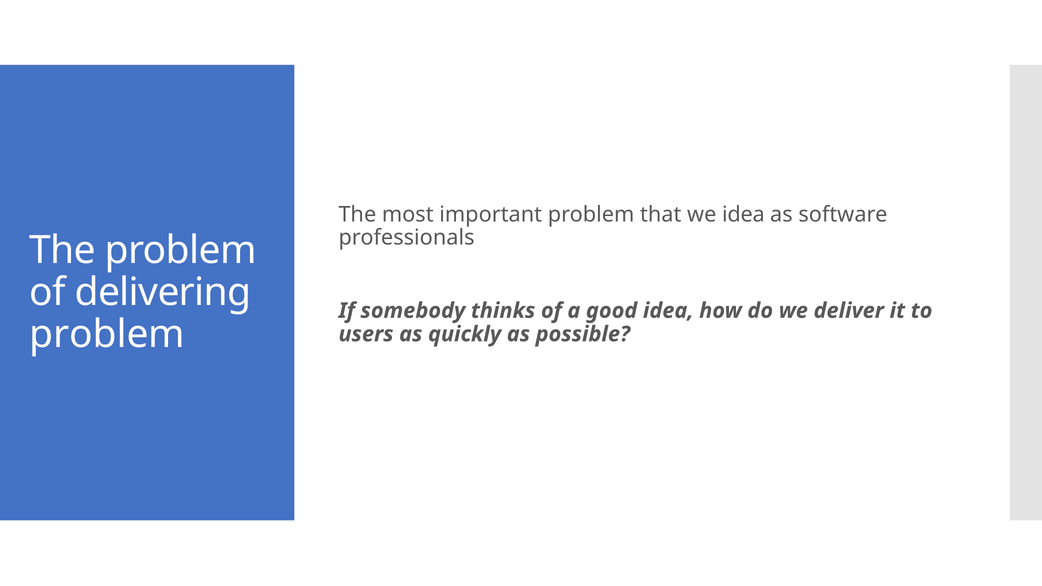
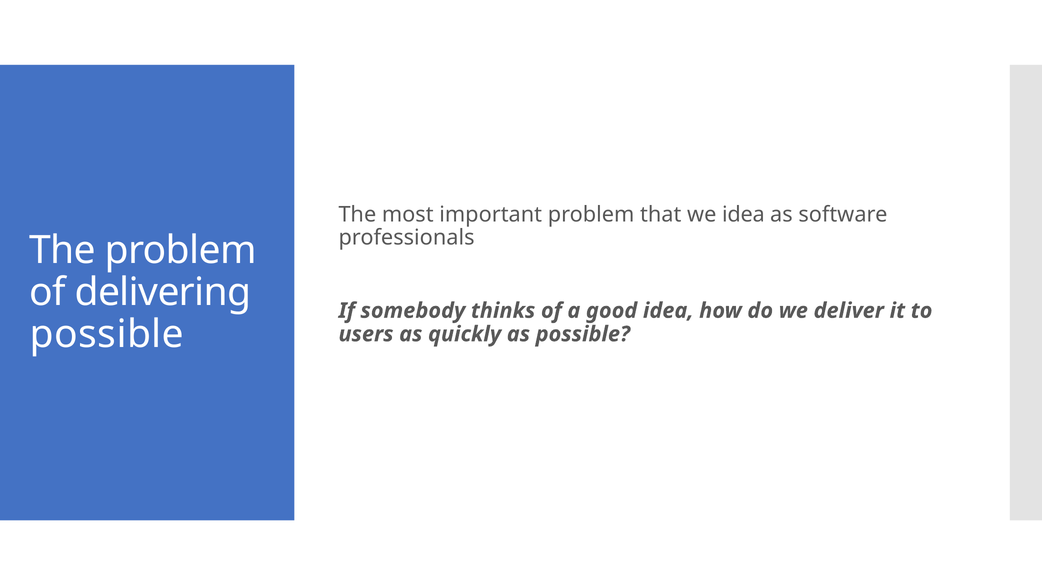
problem at (107, 335): problem -> possible
